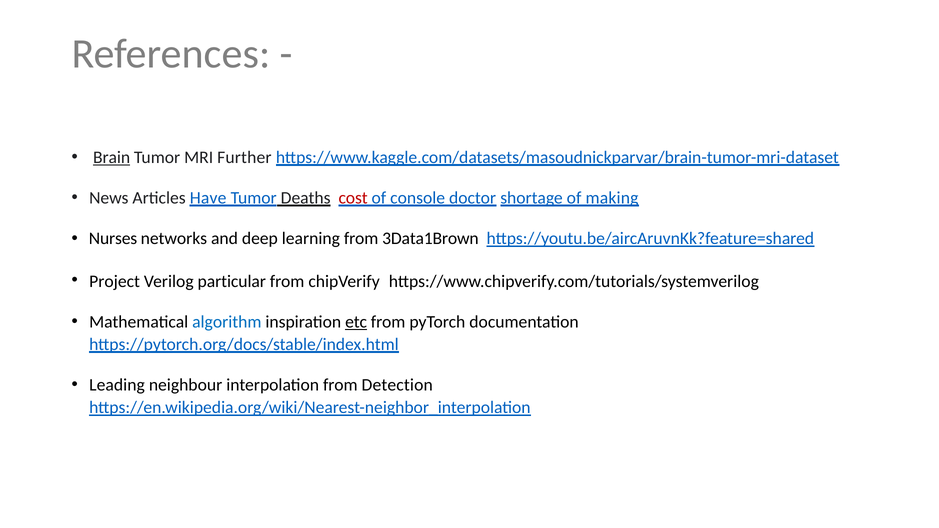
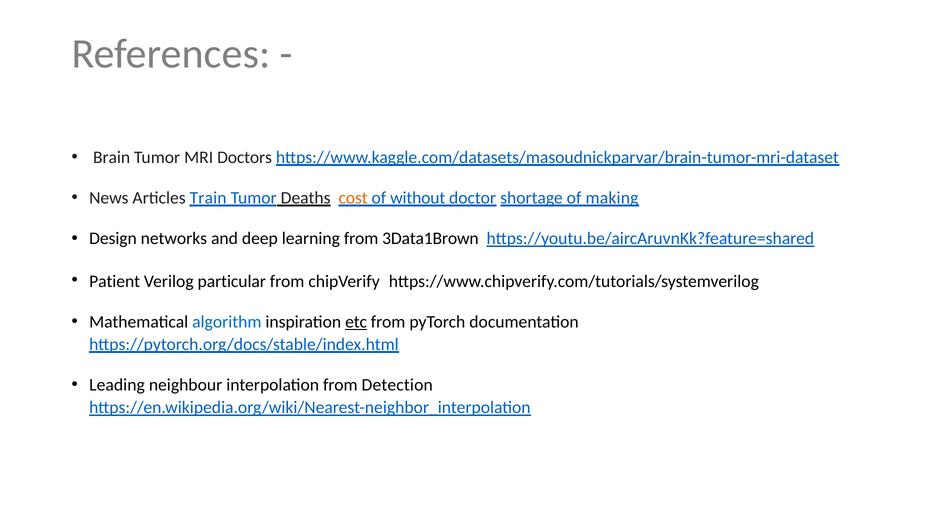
Brain underline: present -> none
Further: Further -> Doctors
Have: Have -> Train
cost colour: red -> orange
console: console -> without
Nurses: Nurses -> Design
Project: Project -> Patient
